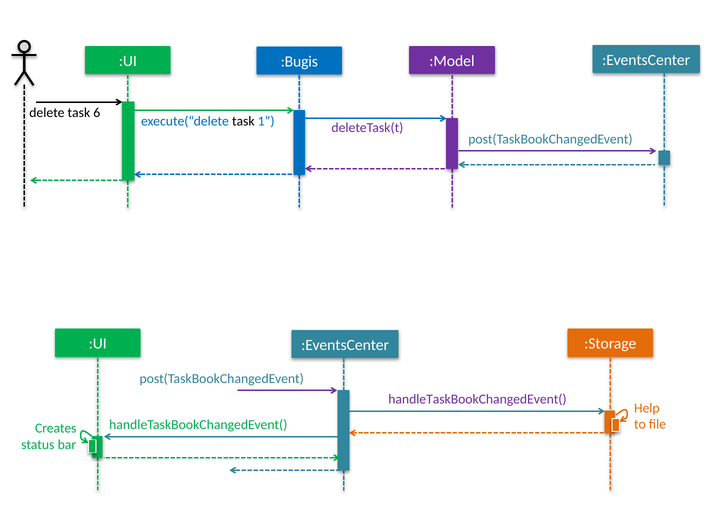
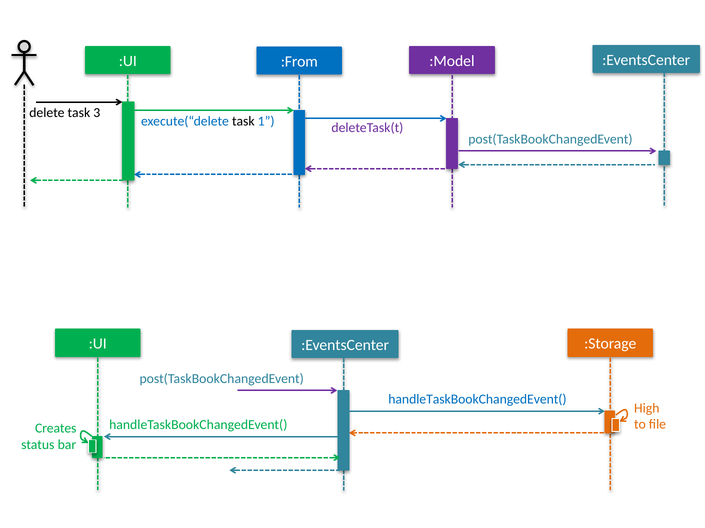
:Bugis: :Bugis -> :From
6: 6 -> 3
handleTaskBookChangedEvent( at (477, 400) colour: purple -> blue
Help: Help -> High
